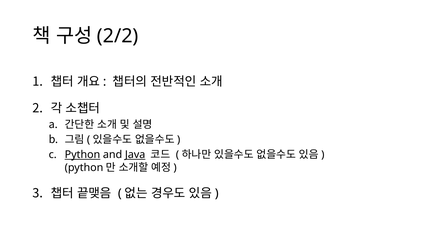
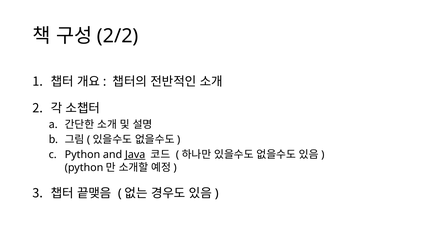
Python at (82, 155) underline: present -> none
